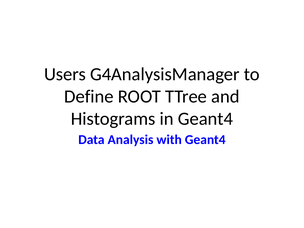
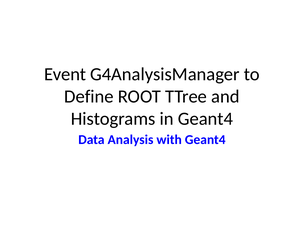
Users: Users -> Event
